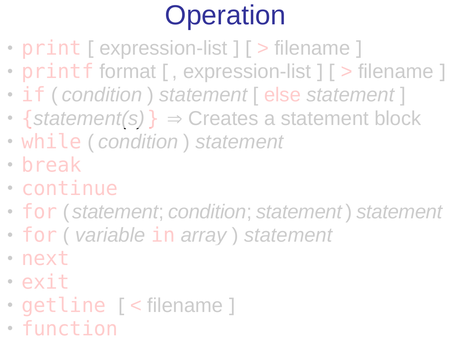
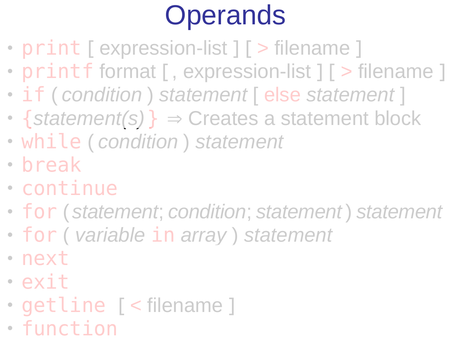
Operation: Operation -> Operands
